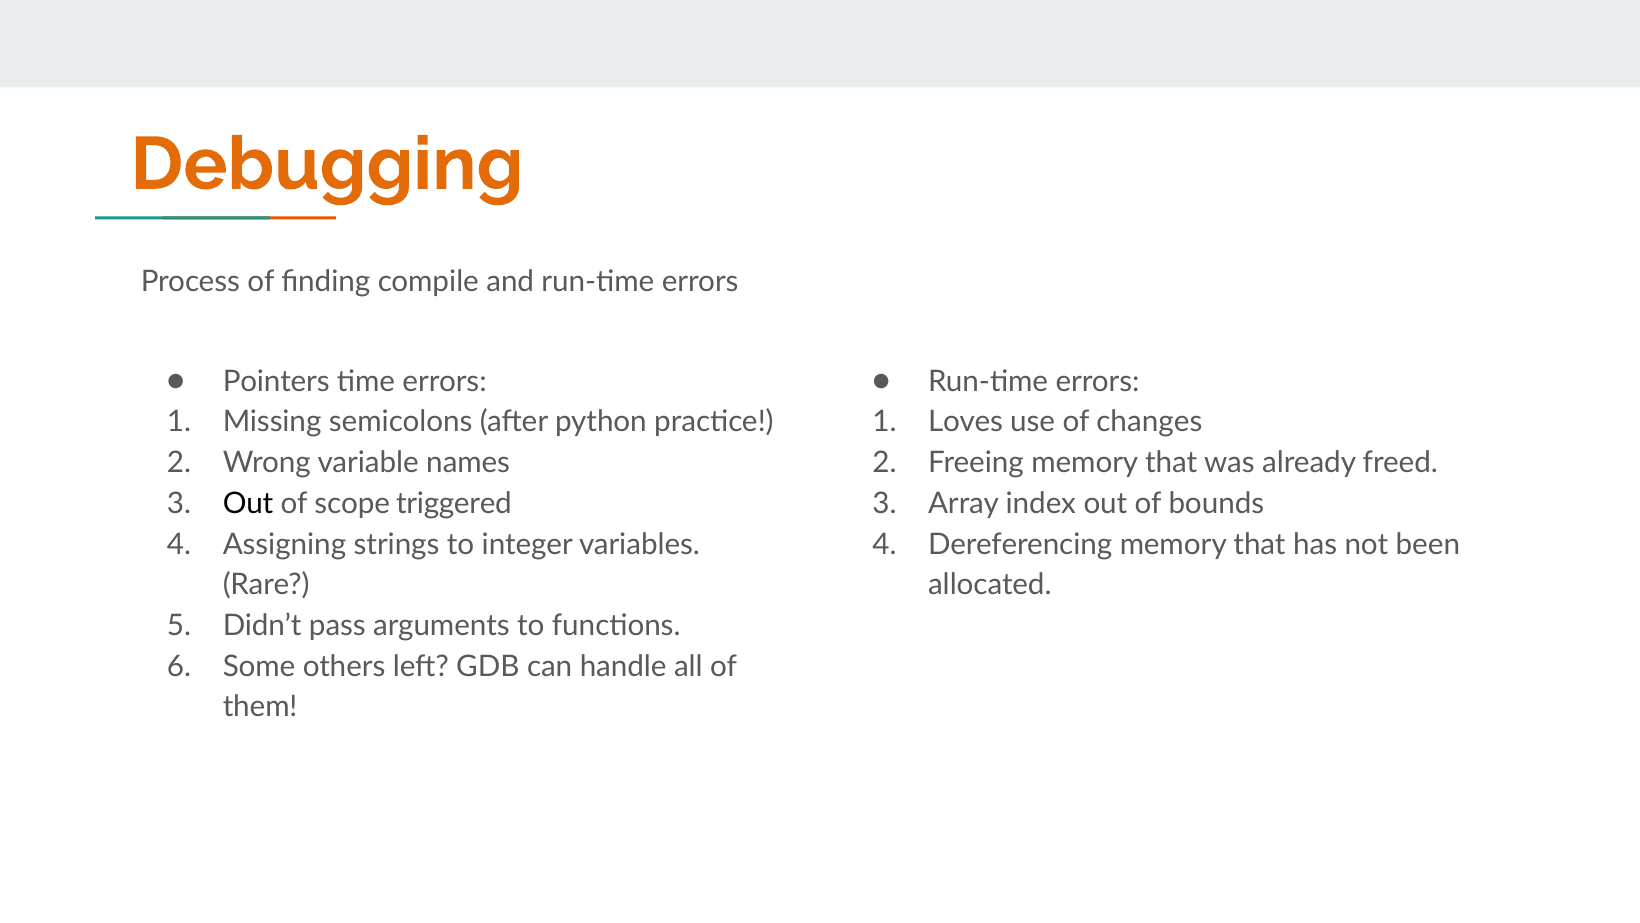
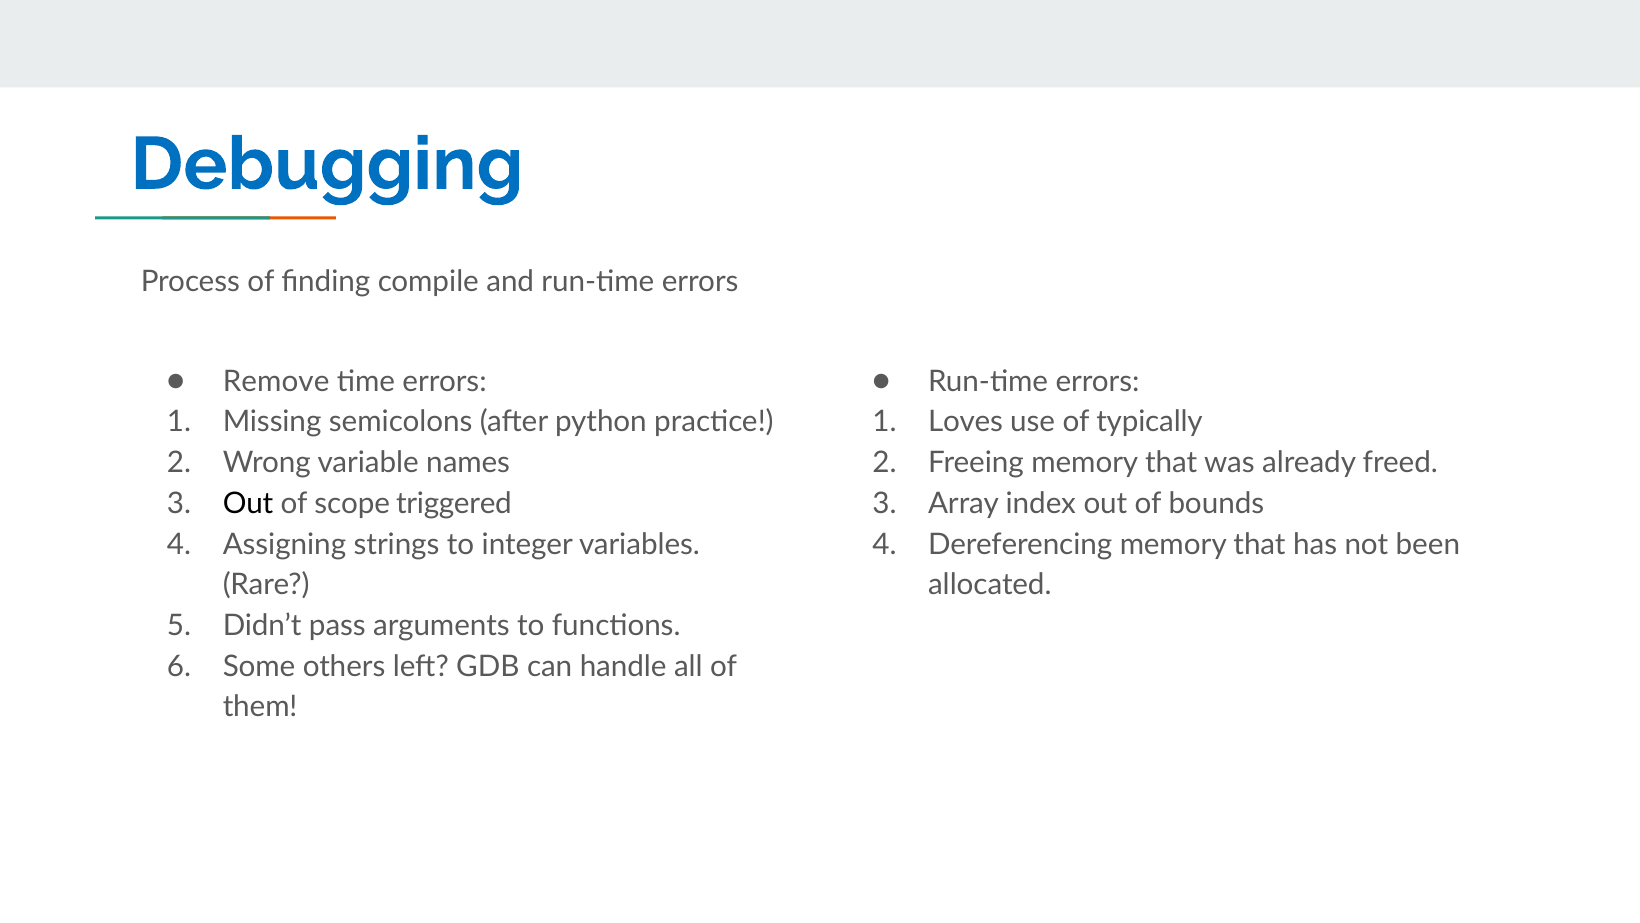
Debugging colour: orange -> blue
Pointers: Pointers -> Remove
changes: changes -> typically
